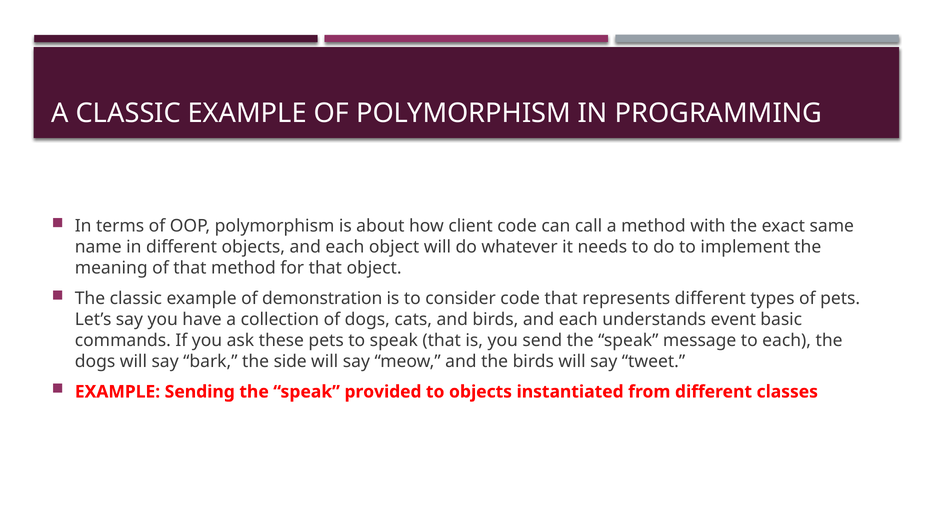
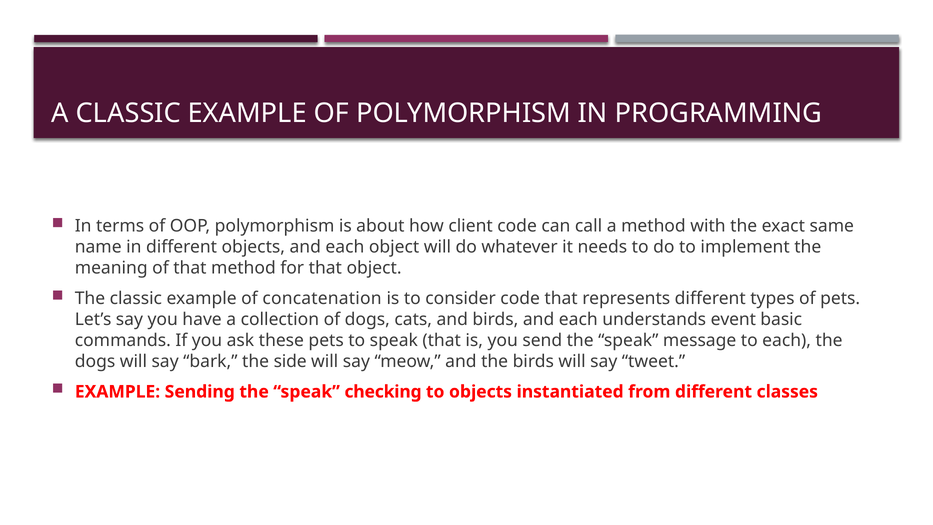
demonstration: demonstration -> concatenation
provided: provided -> checking
